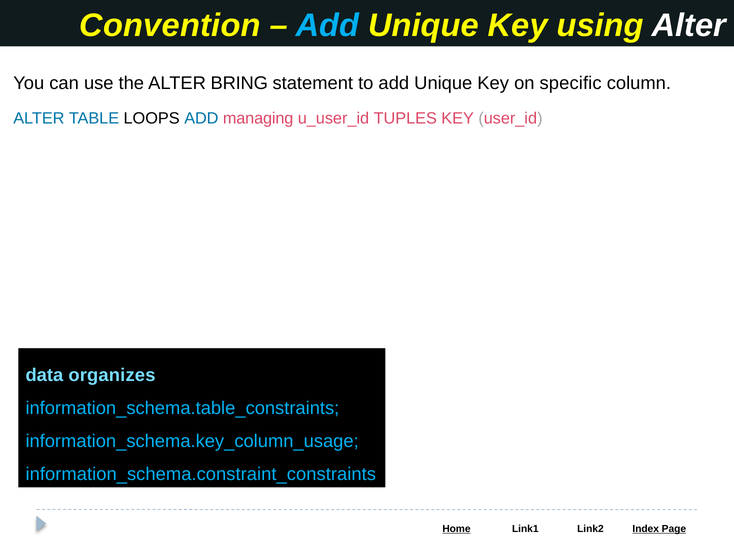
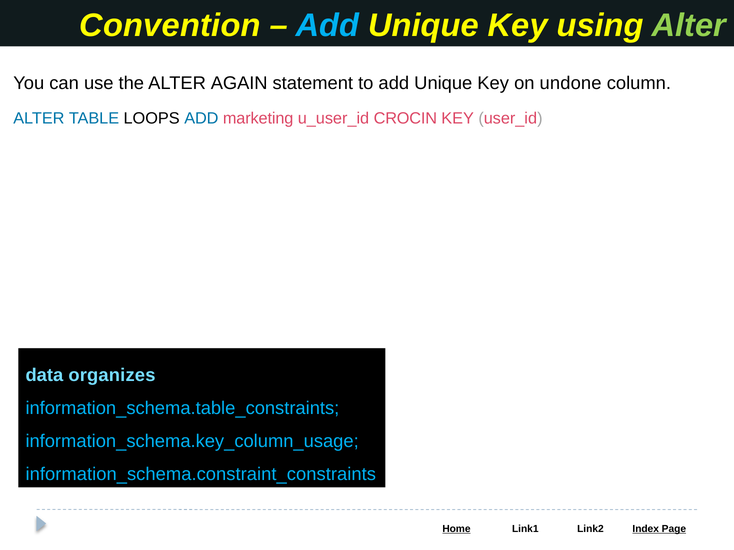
Alter at (689, 25) colour: white -> light green
BRING: BRING -> AGAIN
specific: specific -> undone
managing: managing -> marketing
TUPLES: TUPLES -> CROCIN
